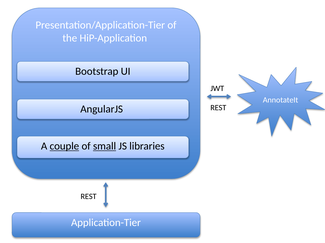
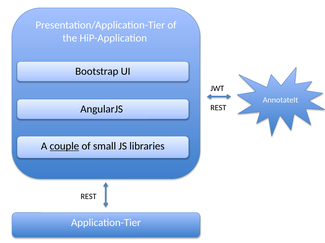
small underline: present -> none
